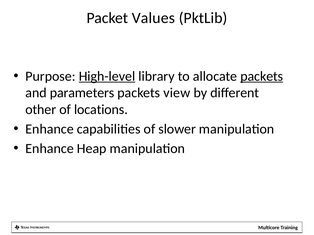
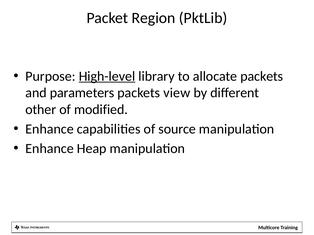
Values: Values -> Region
packets at (262, 76) underline: present -> none
locations: locations -> modified
slower: slower -> source
